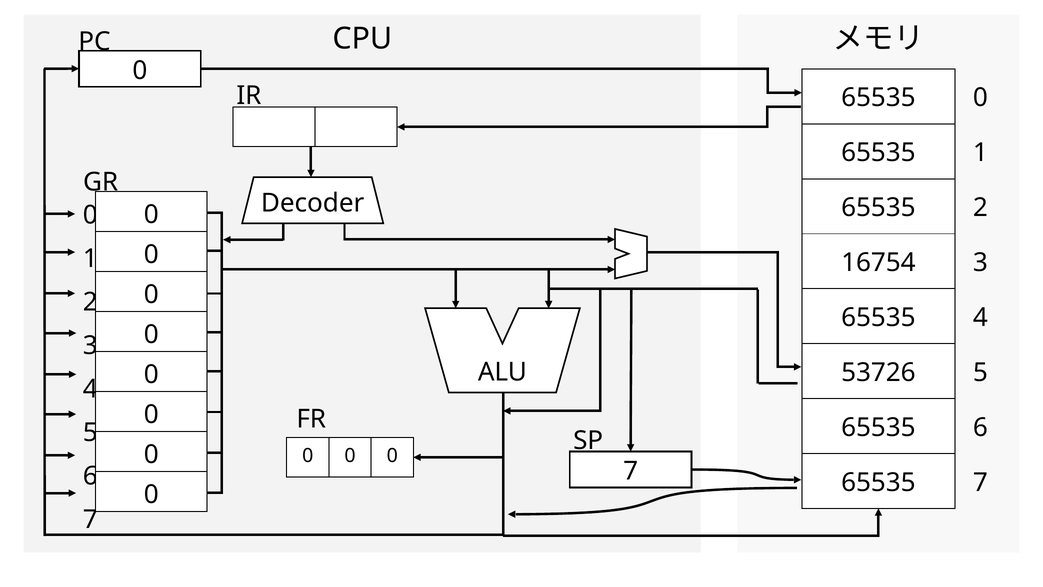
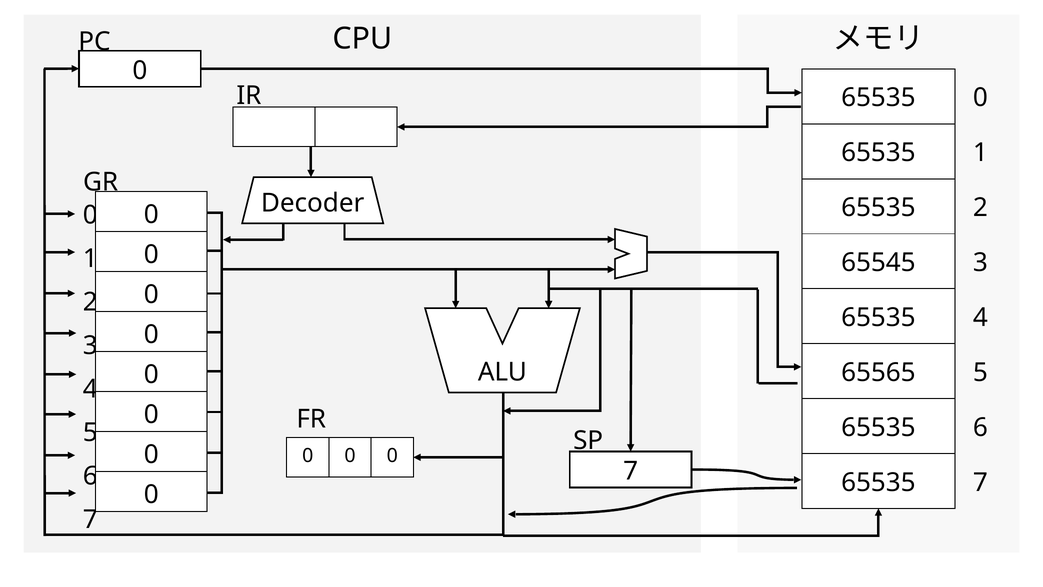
16754: 16754 -> 65545
53726: 53726 -> 65565
